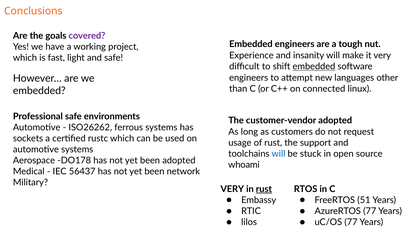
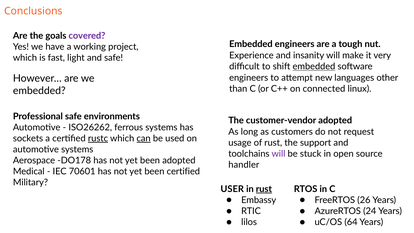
rustc underline: none -> present
can underline: none -> present
will at (278, 154) colour: blue -> purple
whoami: whoami -> handler
56437: 56437 -> 70601
been network: network -> certified
VERY at (232, 189): VERY -> USER
51: 51 -> 26
AzureRTOS 77: 77 -> 24
uC/OS 77: 77 -> 64
